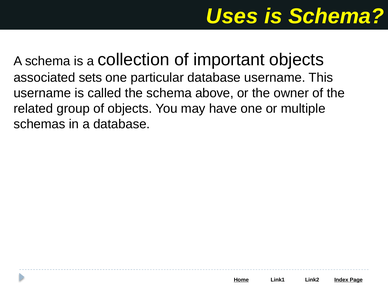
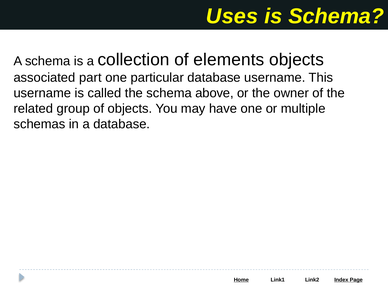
important: important -> elements
sets: sets -> part
